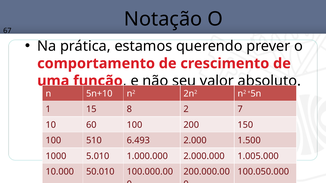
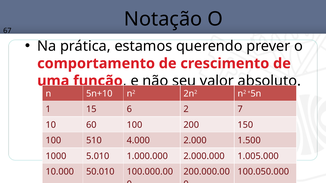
8: 8 -> 6
6.493: 6.493 -> 4.000
